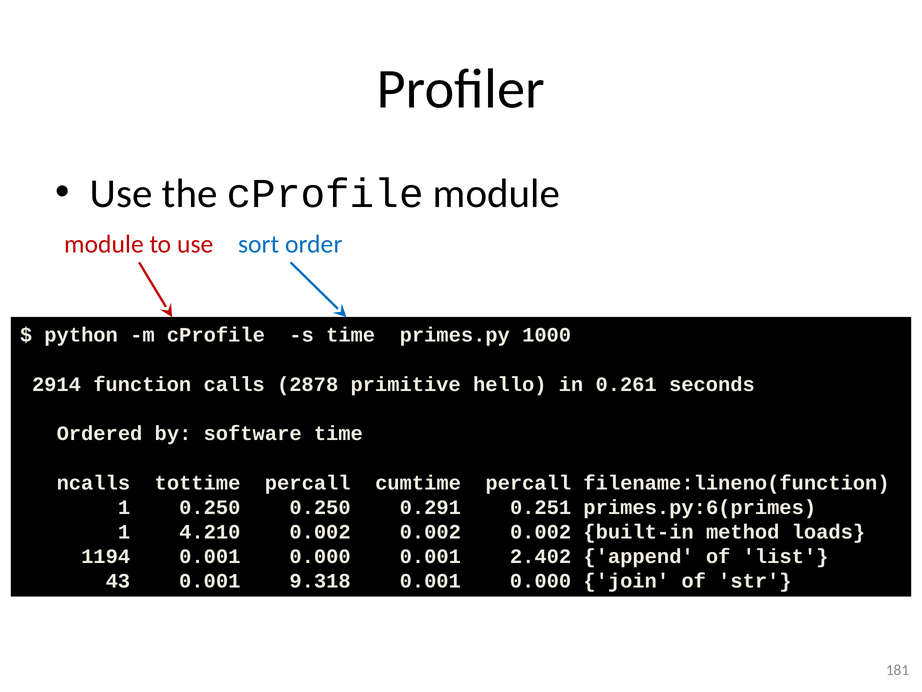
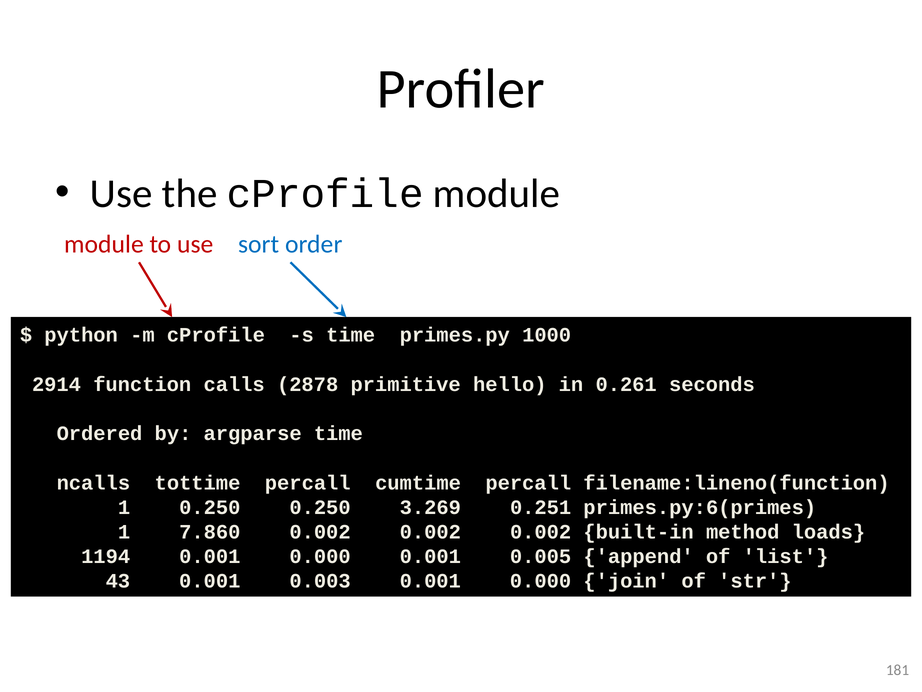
software: software -> argparse
0.291: 0.291 -> 3.269
4.210: 4.210 -> 7.860
2.402: 2.402 -> 0.005
9.318: 9.318 -> 0.003
